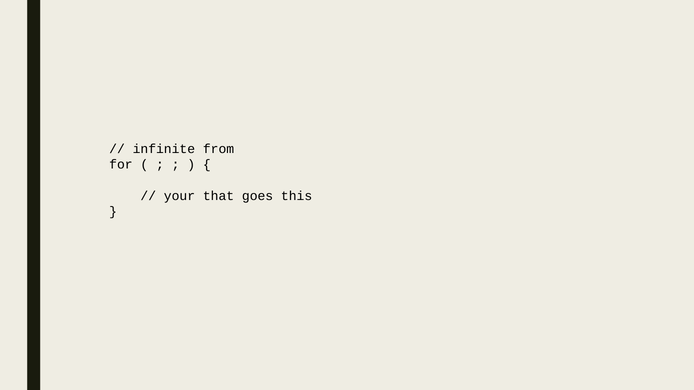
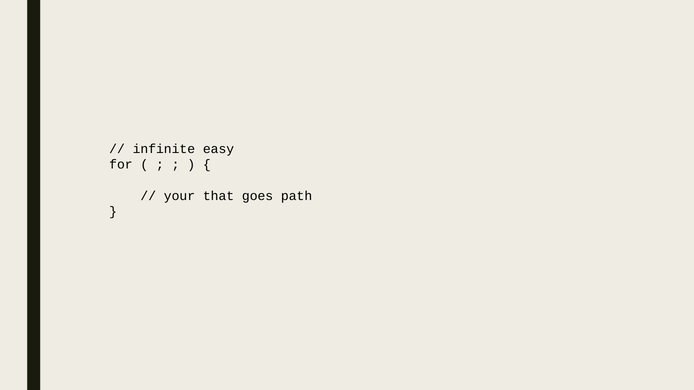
from: from -> easy
this: this -> path
